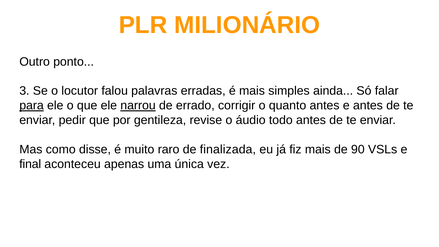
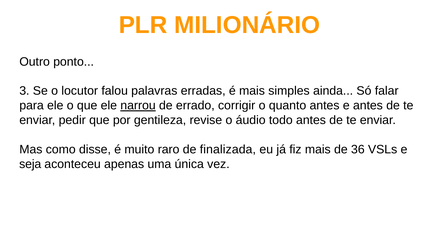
para underline: present -> none
90: 90 -> 36
final: final -> seja
